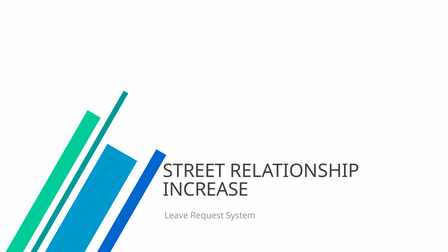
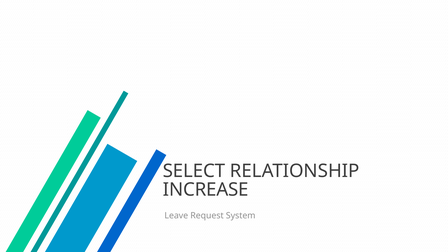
STREET: STREET -> SELECT
